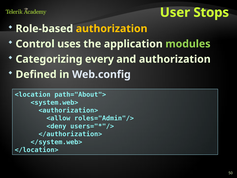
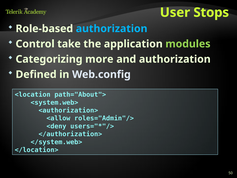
authorization at (112, 29) colour: yellow -> light blue
uses: uses -> take
every: every -> more
